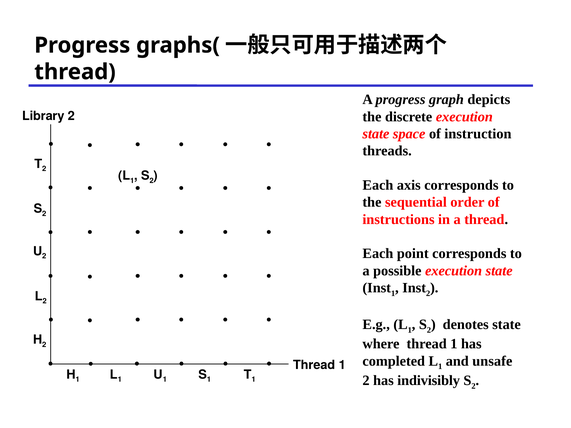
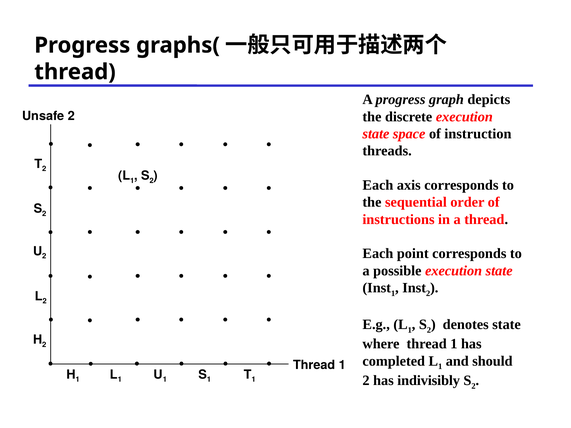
Library: Library -> Unsafe
unsafe: unsafe -> should
